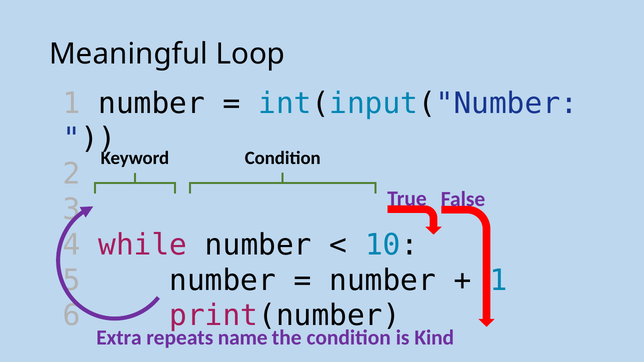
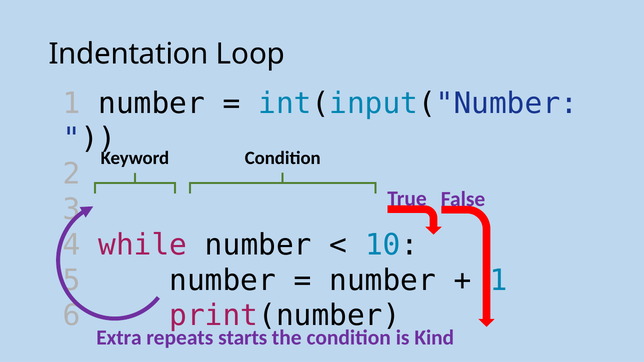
Meaningful: Meaningful -> Indentation
name: name -> starts
